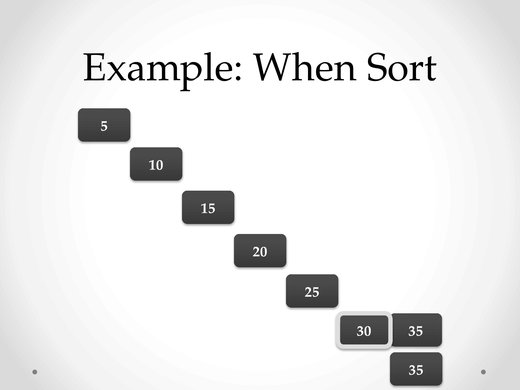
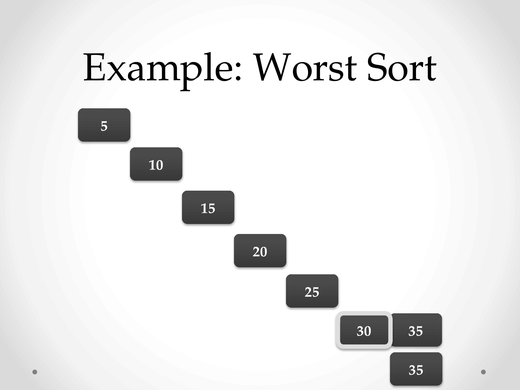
When: When -> Worst
